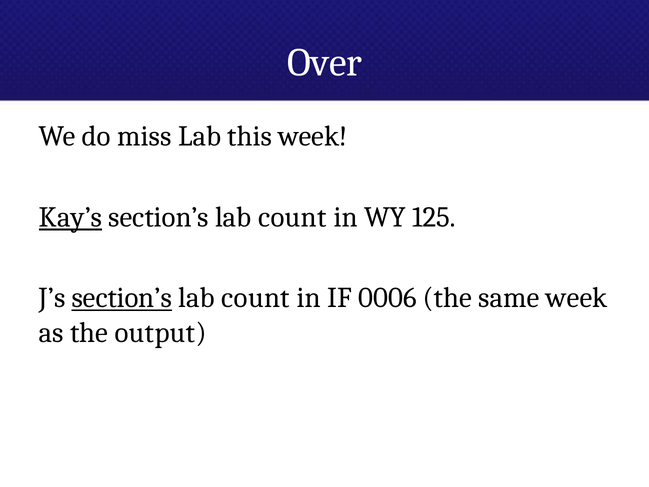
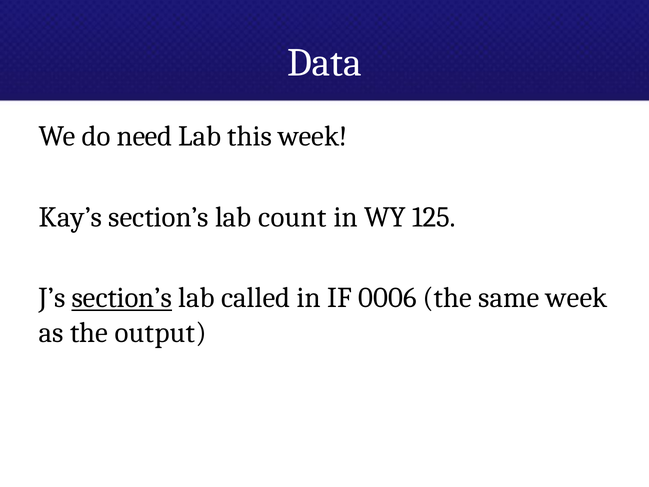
Over: Over -> Data
miss: miss -> need
Kay’s underline: present -> none
count at (256, 298): count -> called
